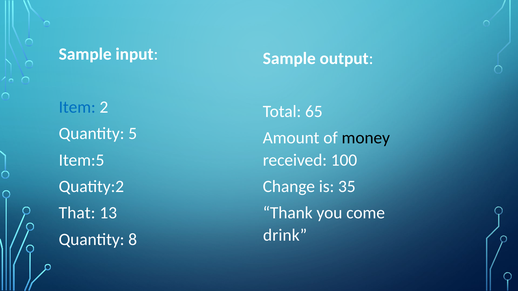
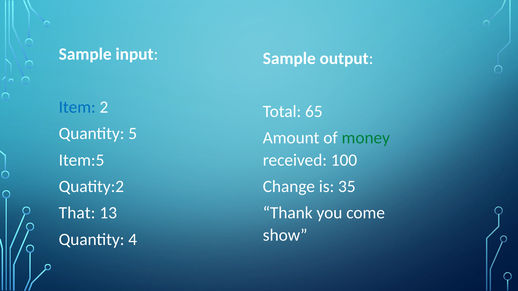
money colour: black -> green
drink: drink -> show
8: 8 -> 4
